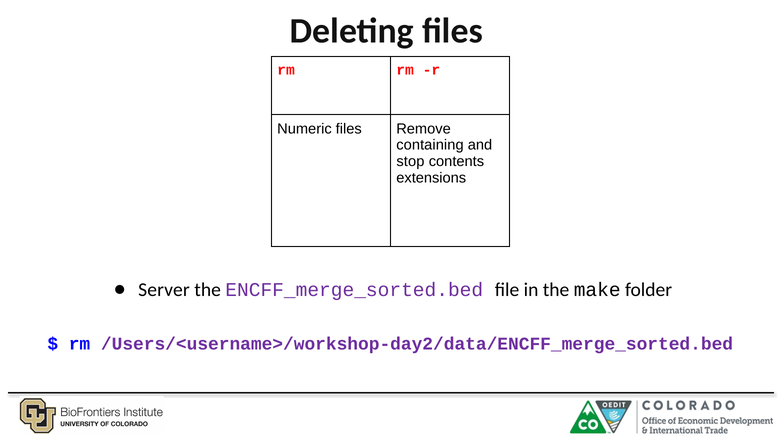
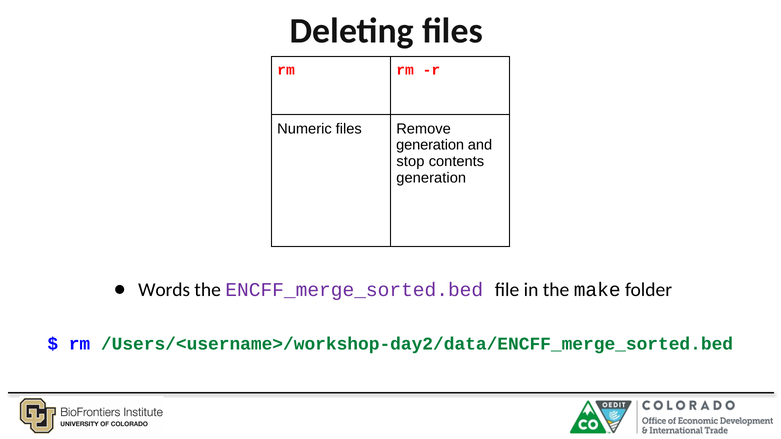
containing at (430, 145): containing -> generation
extensions at (431, 178): extensions -> generation
Server: Server -> Words
/Users/<username>/workshop-day2/data/ENCFF_merge_sorted.bed colour: purple -> green
